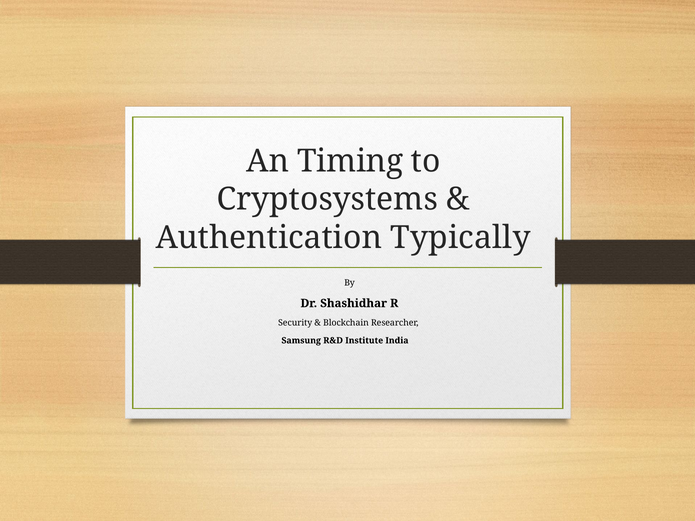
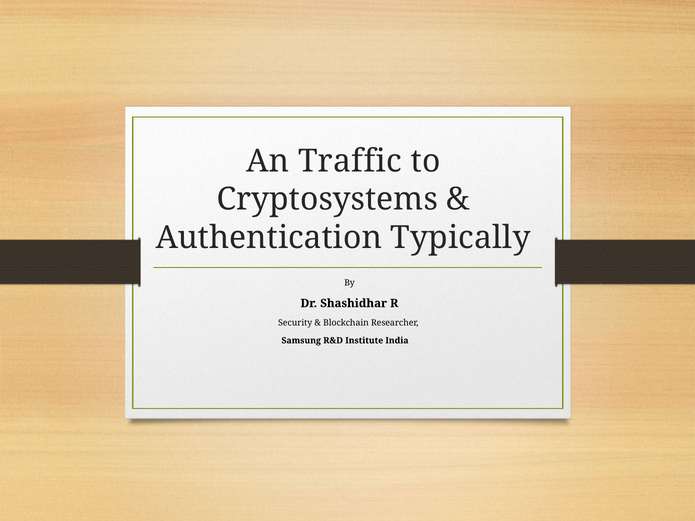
Timing: Timing -> Traffic
